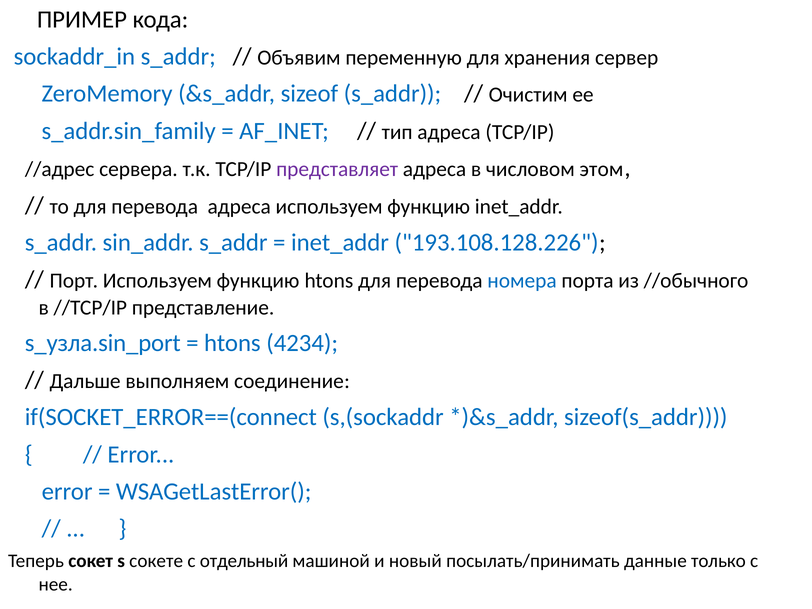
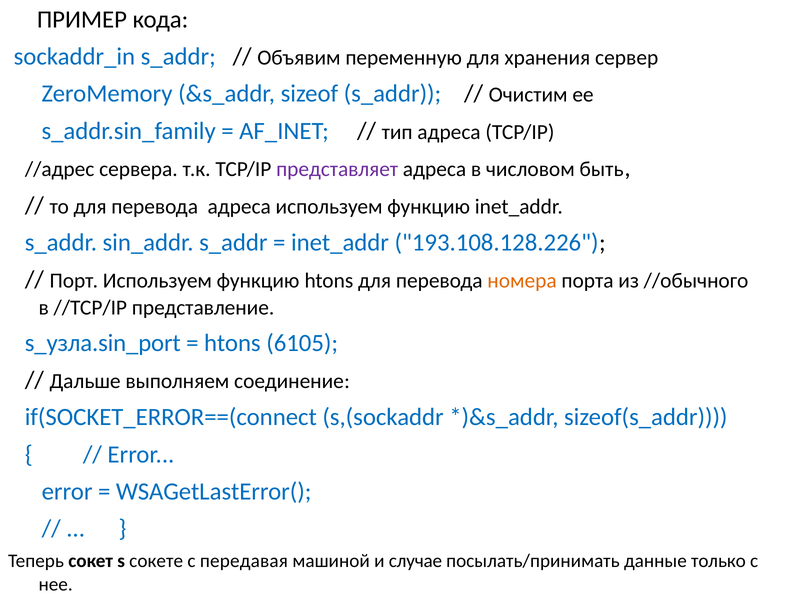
этом: этом -> быть
номера colour: blue -> orange
4234: 4234 -> 6105
отдельный: отдельный -> передавая
новый: новый -> случае
